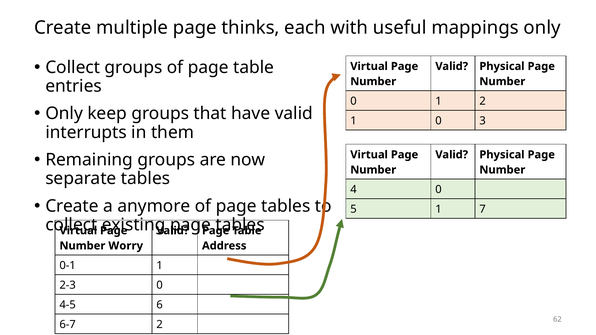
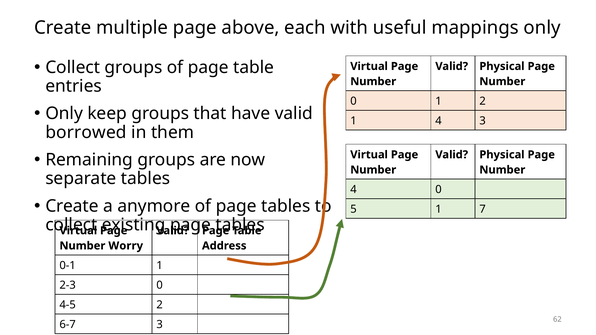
thinks: thinks -> above
1 0: 0 -> 4
interrupts: interrupts -> borrowed
4-5 6: 6 -> 2
6-7 2: 2 -> 3
